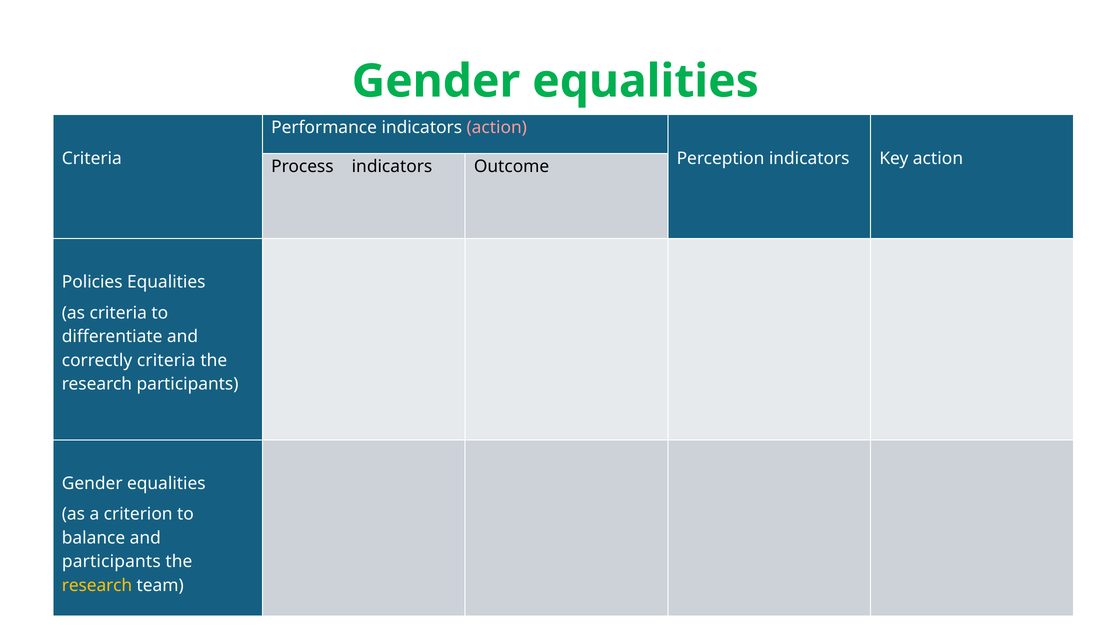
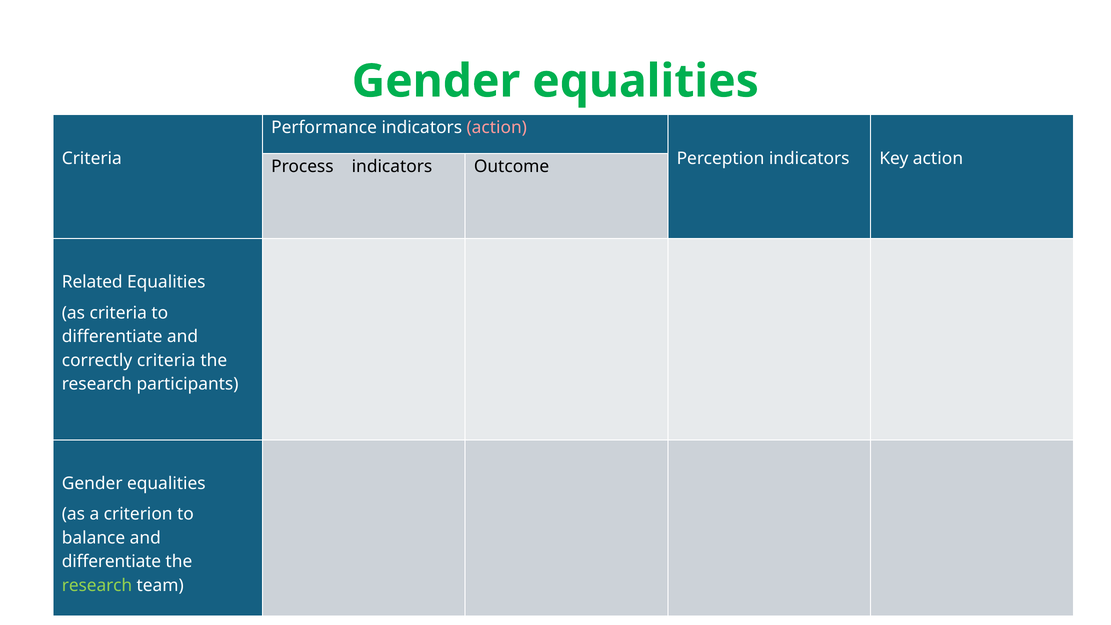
Policies: Policies -> Related
participants at (111, 562): participants -> differentiate
research at (97, 585) colour: yellow -> light green
